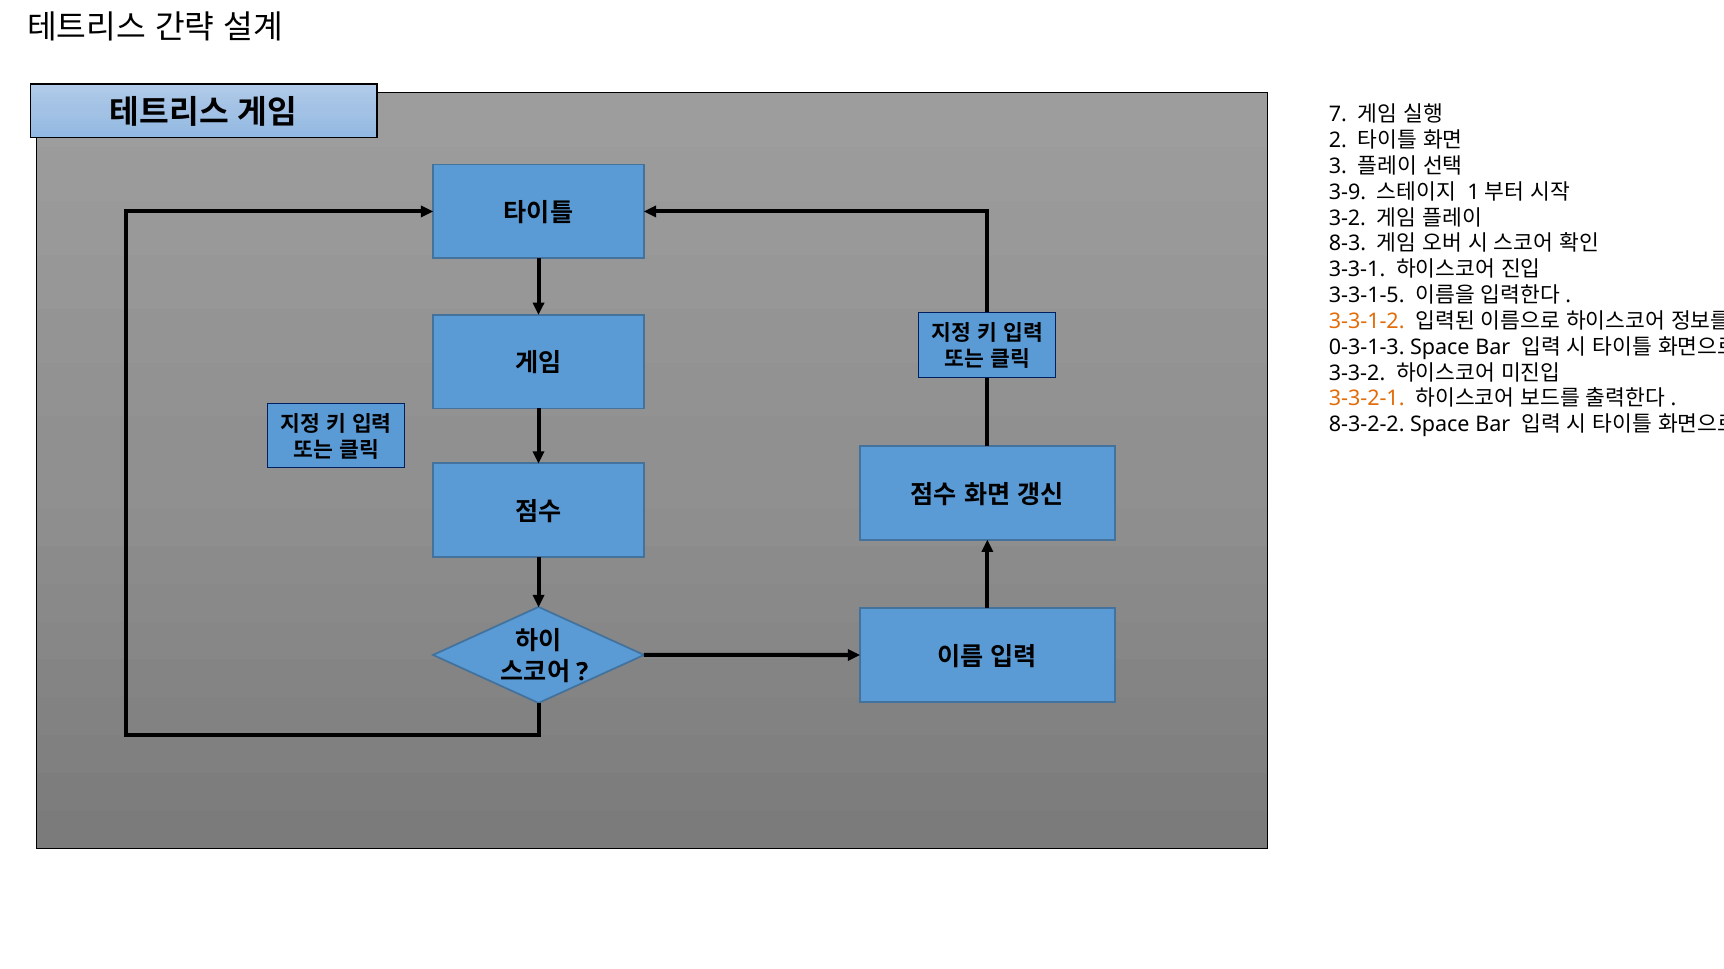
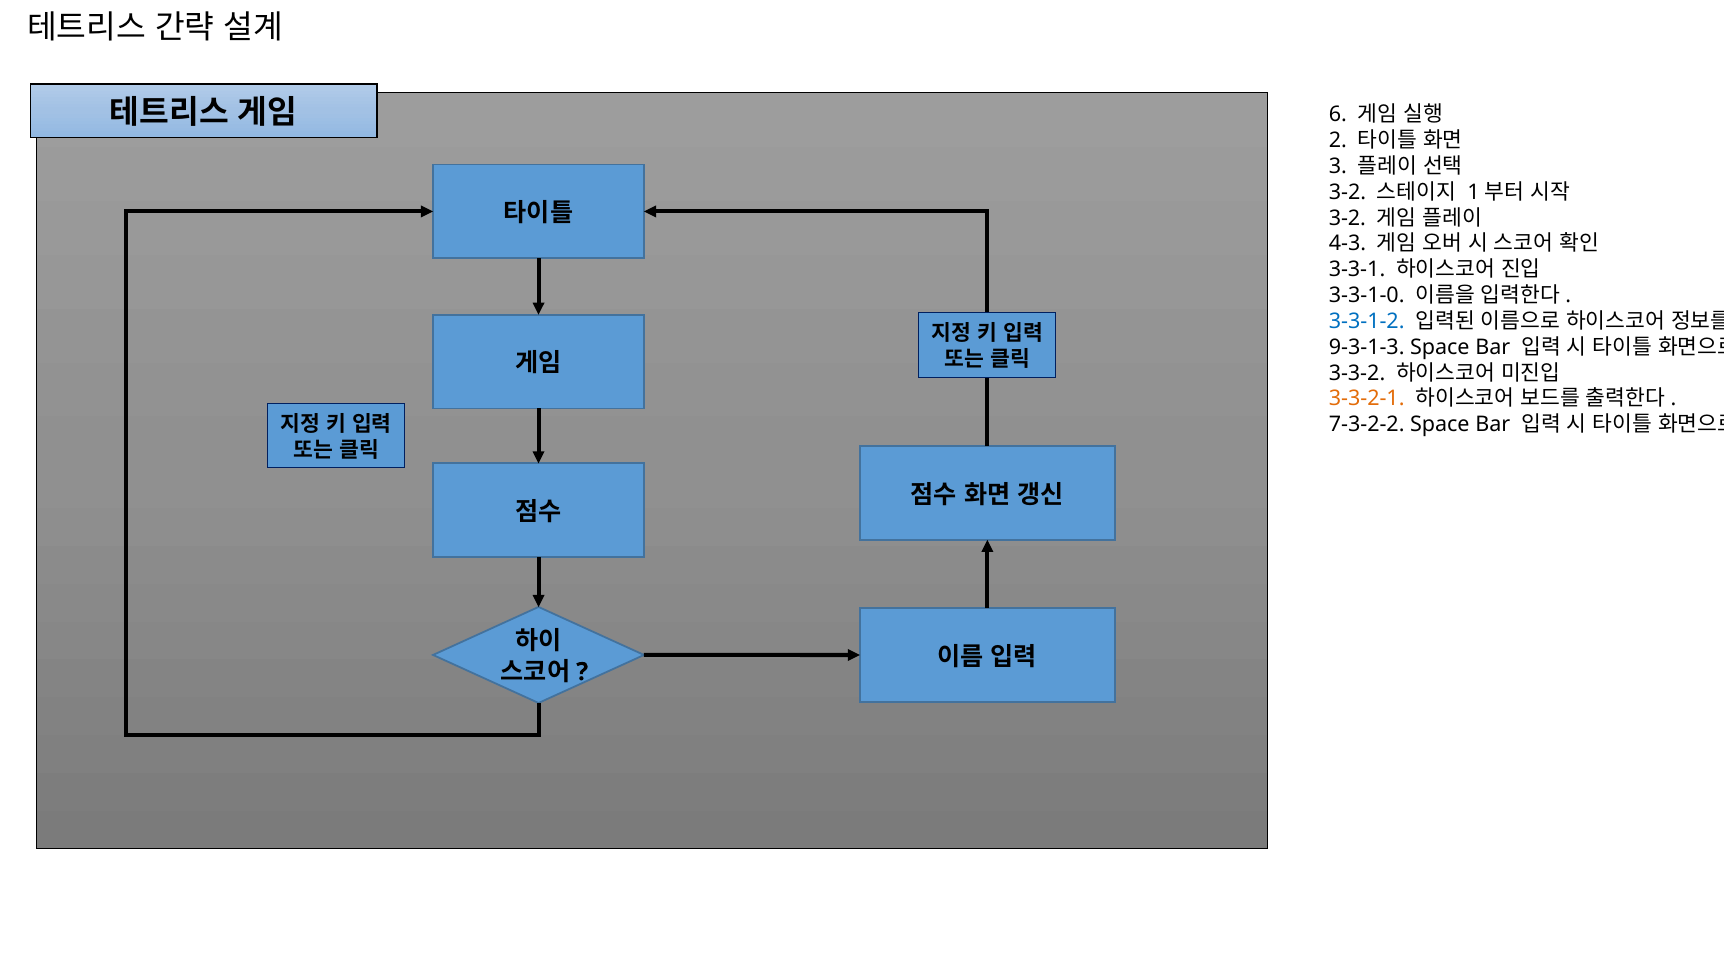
7: 7 -> 6
3-9 at (1347, 192): 3-9 -> 3-2
8-3: 8-3 -> 4-3
3-3-1-5: 3-3-1-5 -> 3-3-1-0
3-3-1-2 colour: orange -> blue
0-3-1-3: 0-3-1-3 -> 9-3-1-3
8-3-2-2: 8-3-2-2 -> 7-3-2-2
